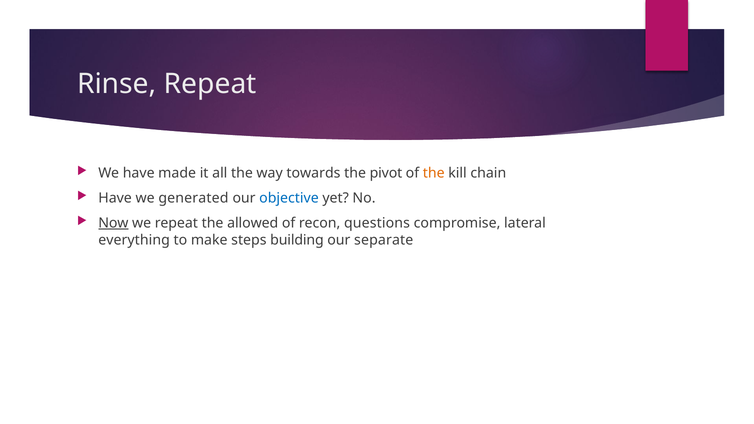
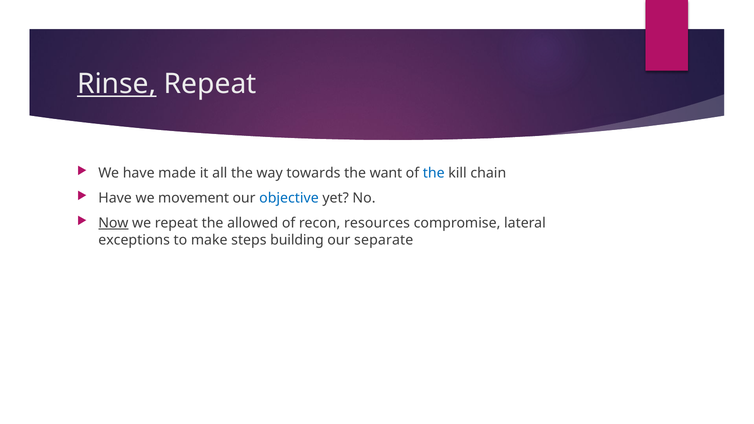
Rinse underline: none -> present
pivot: pivot -> want
the at (434, 173) colour: orange -> blue
generated: generated -> movement
questions: questions -> resources
everything: everything -> exceptions
